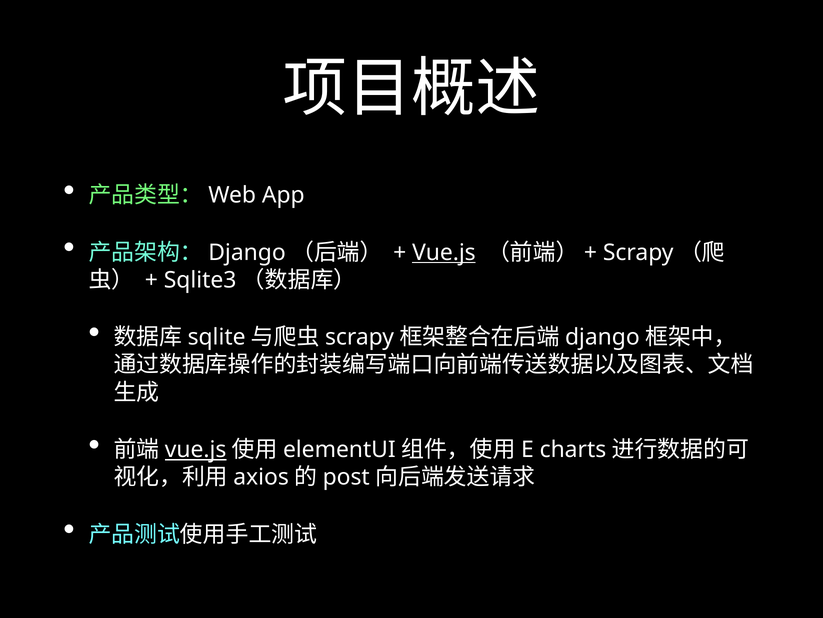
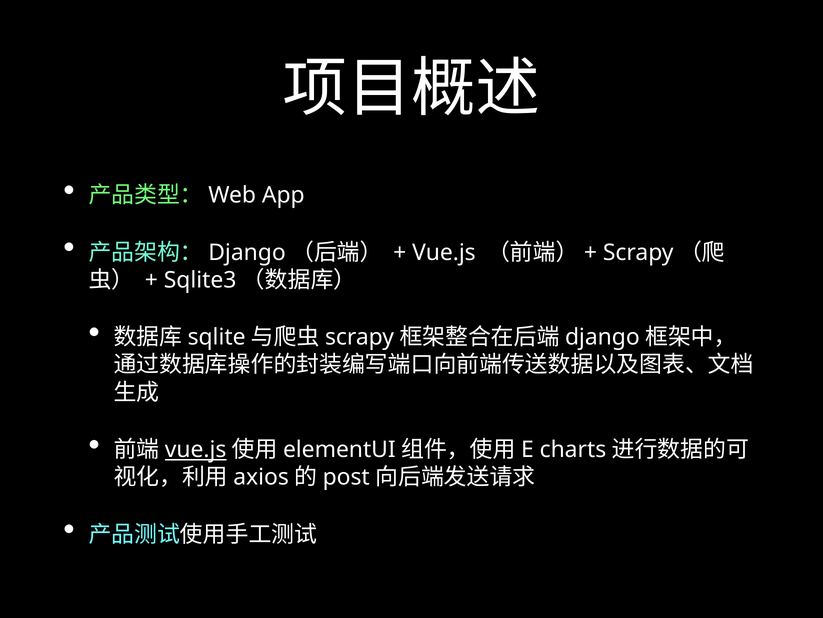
Vue.js at (444, 252) underline: present -> none
